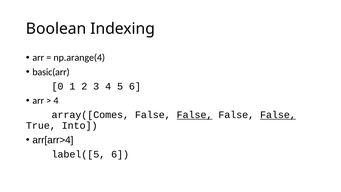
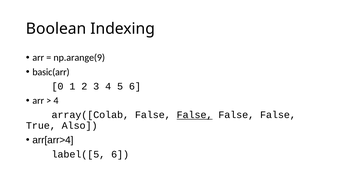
np.arange(4: np.arange(4 -> np.arange(9
array([Comes: array([Comes -> array([Colab
False at (278, 115) underline: present -> none
Into: Into -> Also
